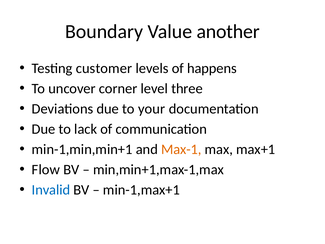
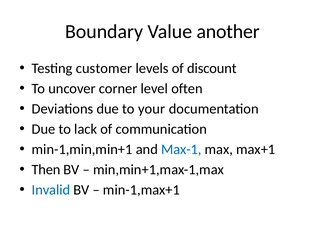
happens: happens -> discount
three: three -> often
Max-1 colour: orange -> blue
Flow: Flow -> Then
